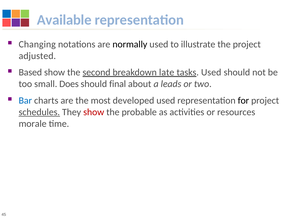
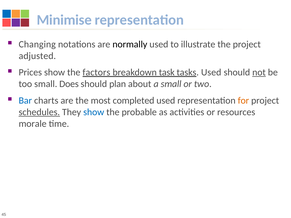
Available: Available -> Minimise
Based: Based -> Prices
second: second -> factors
late: late -> task
not underline: none -> present
final: final -> plan
a leads: leads -> small
developed: developed -> completed
for colour: black -> orange
show at (94, 112) colour: red -> blue
